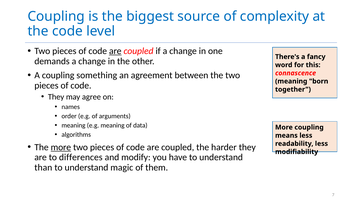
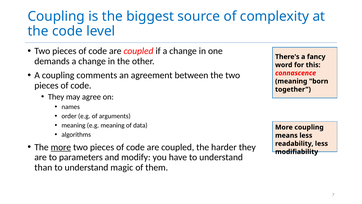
are at (115, 51) underline: present -> none
something: something -> comments
differences: differences -> parameters
